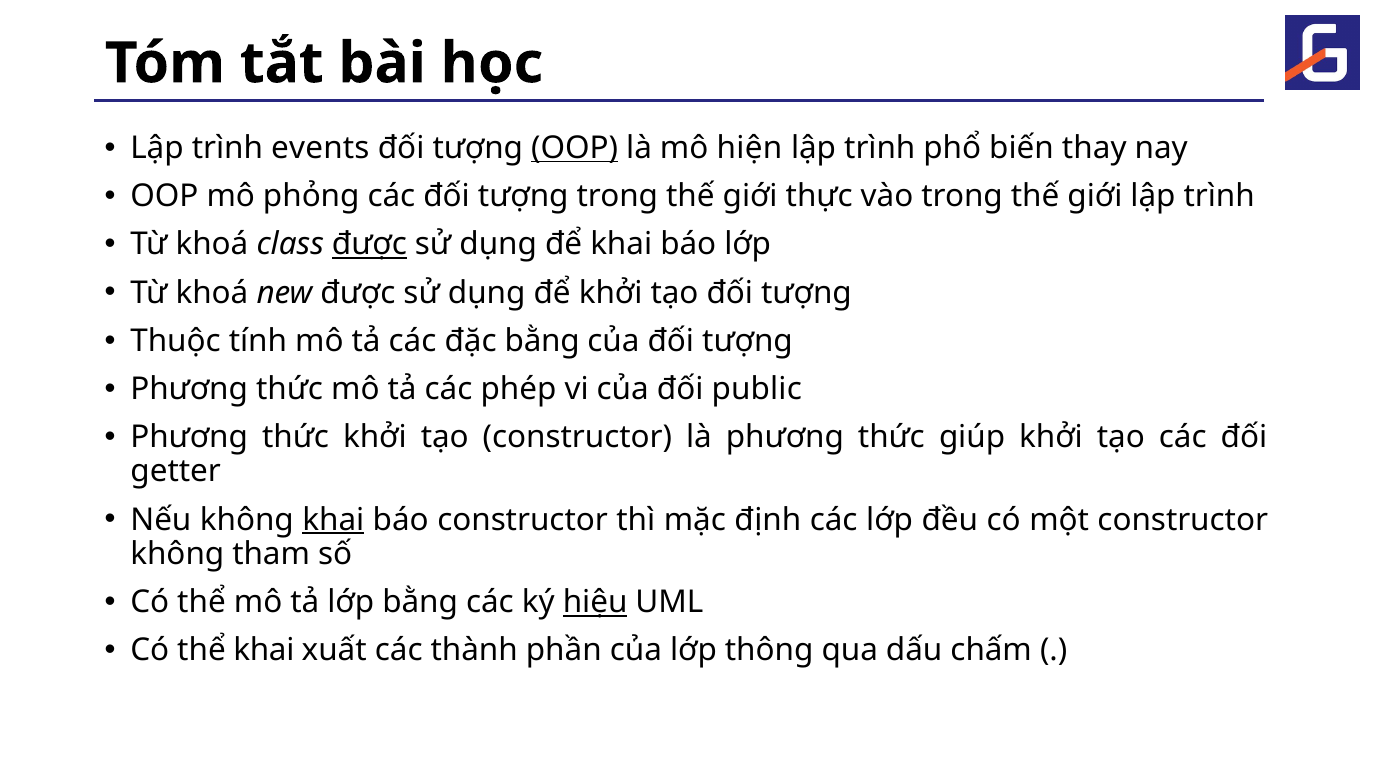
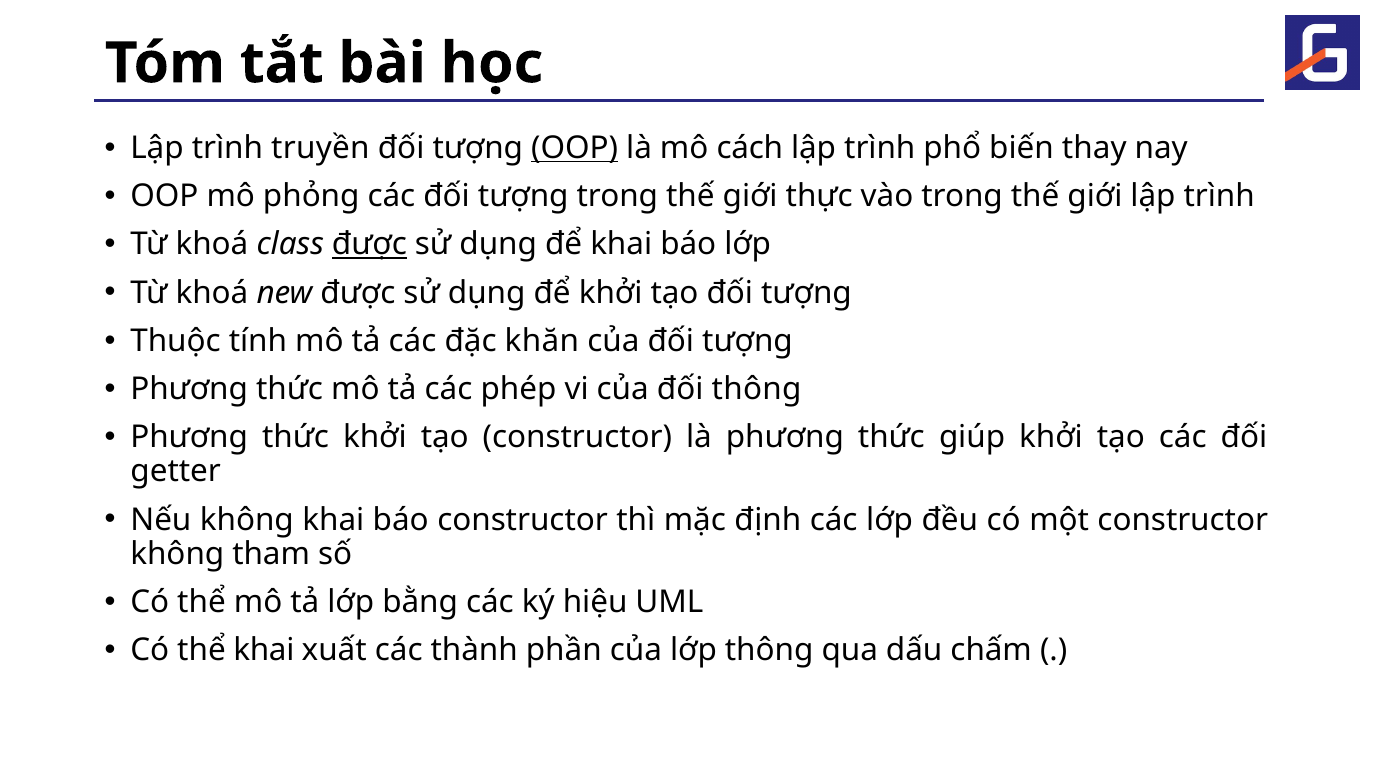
events: events -> truyền
hiện: hiện -> cách
đặc bằng: bằng -> khăn
đối public: public -> thông
khai at (333, 520) underline: present -> none
hiệu underline: present -> none
